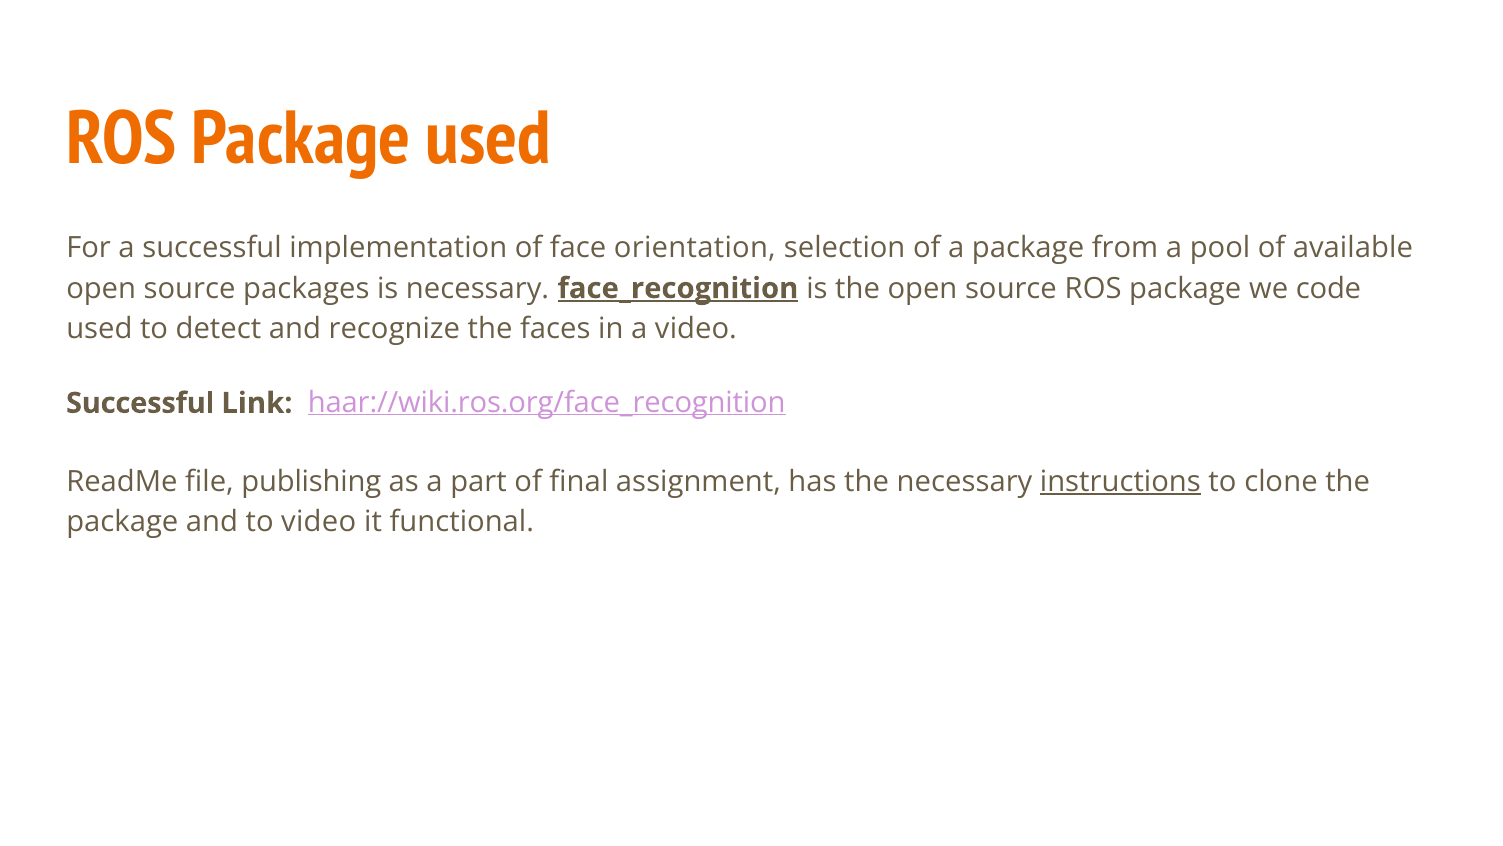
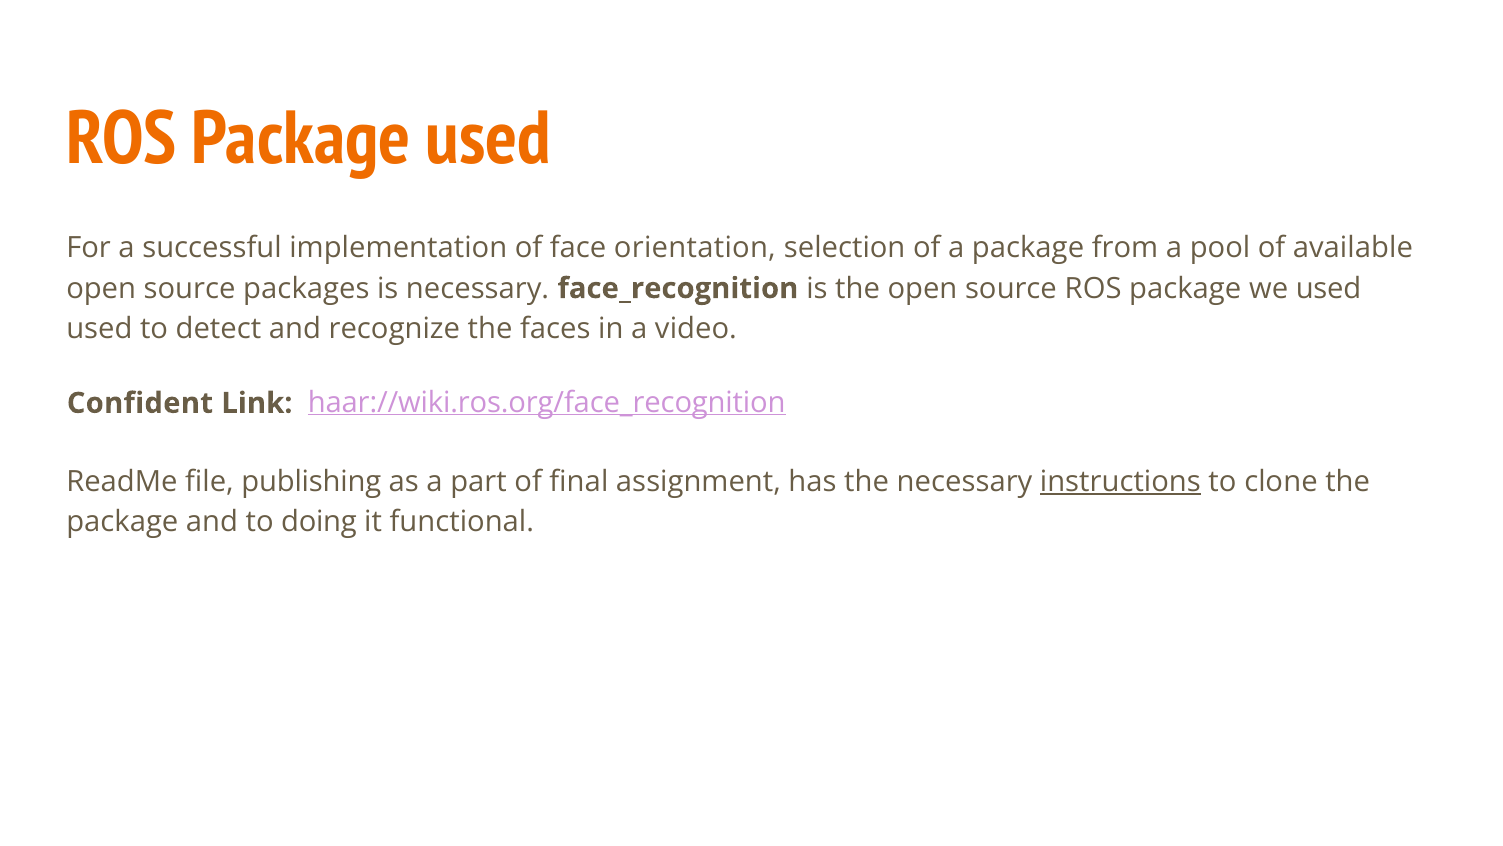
face_recognition underline: present -> none
we code: code -> used
Successful at (140, 403): Successful -> Confident
to video: video -> doing
